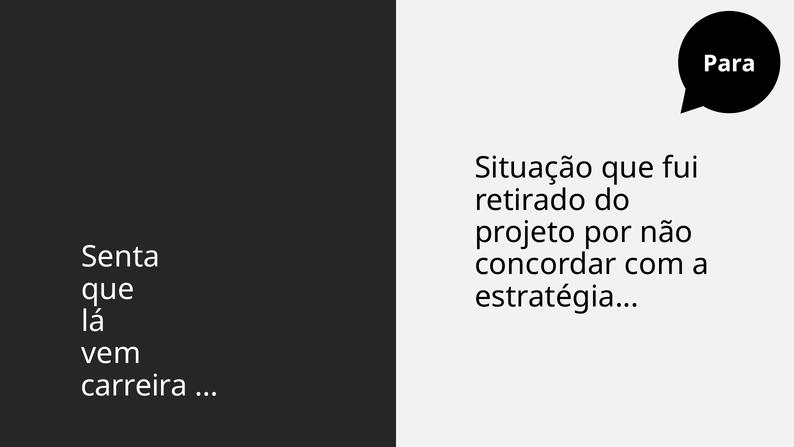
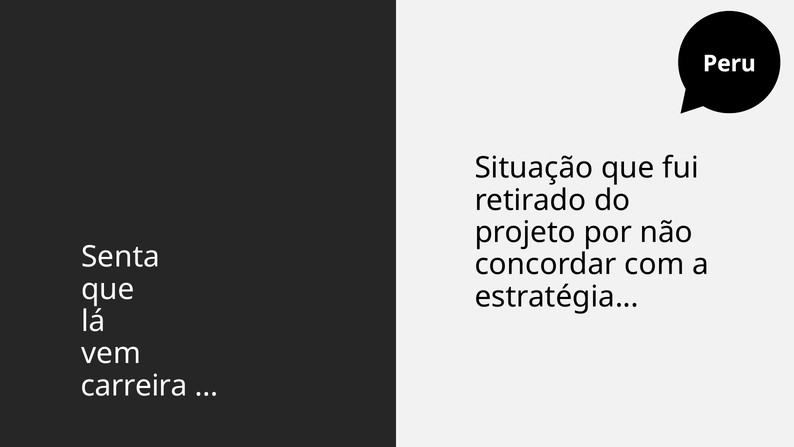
Para: Para -> Peru
